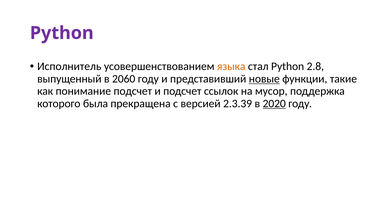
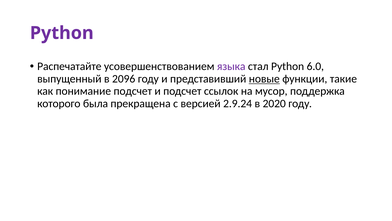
Исполнитель: Исполнитель -> Распечатайте
языка colour: orange -> purple
2.8: 2.8 -> 6.0
2060: 2060 -> 2096
2.3.39: 2.3.39 -> 2.9.24
2020 underline: present -> none
